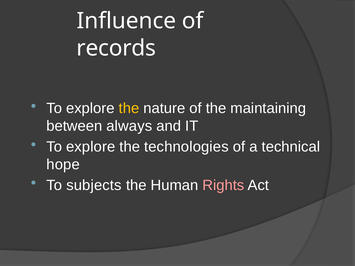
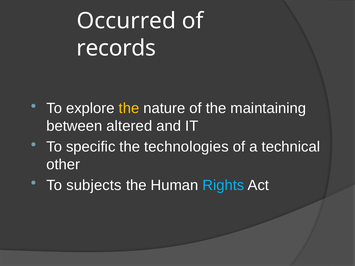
Influence: Influence -> Occurred
always: always -> altered
explore at (91, 147): explore -> specific
hope: hope -> other
Rights colour: pink -> light blue
